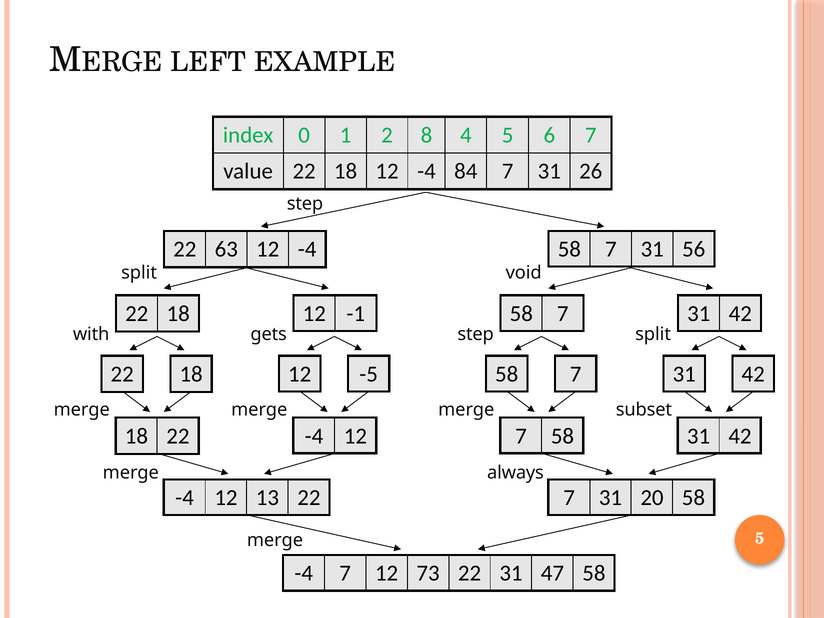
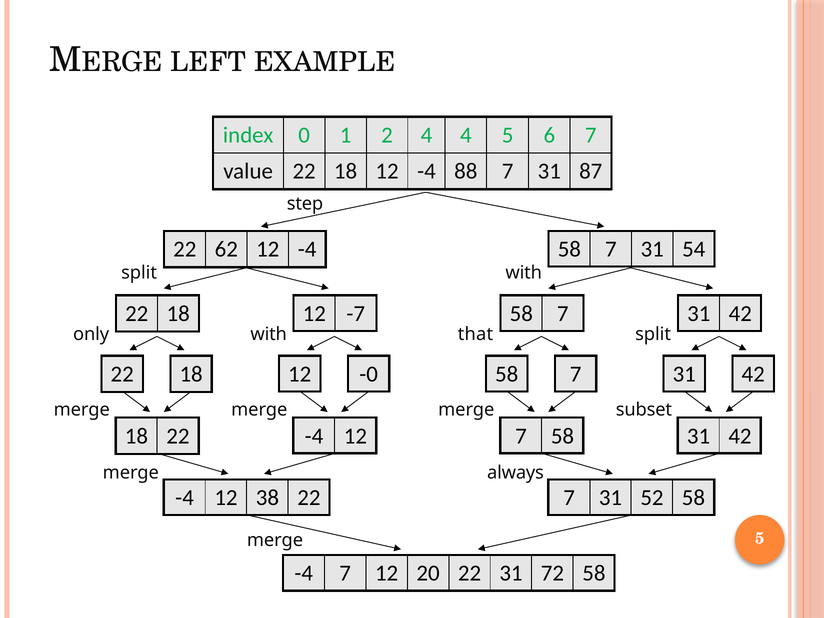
2 8: 8 -> 4
84: 84 -> 88
26: 26 -> 87
63: 63 -> 62
56: 56 -> 54
void at (524, 273): void -> with
-1: -1 -> -7
with: with -> only
gets at (269, 334): gets -> with
step at (476, 334): step -> that
-5: -5 -> -0
13: 13 -> 38
20: 20 -> 52
73: 73 -> 20
47: 47 -> 72
